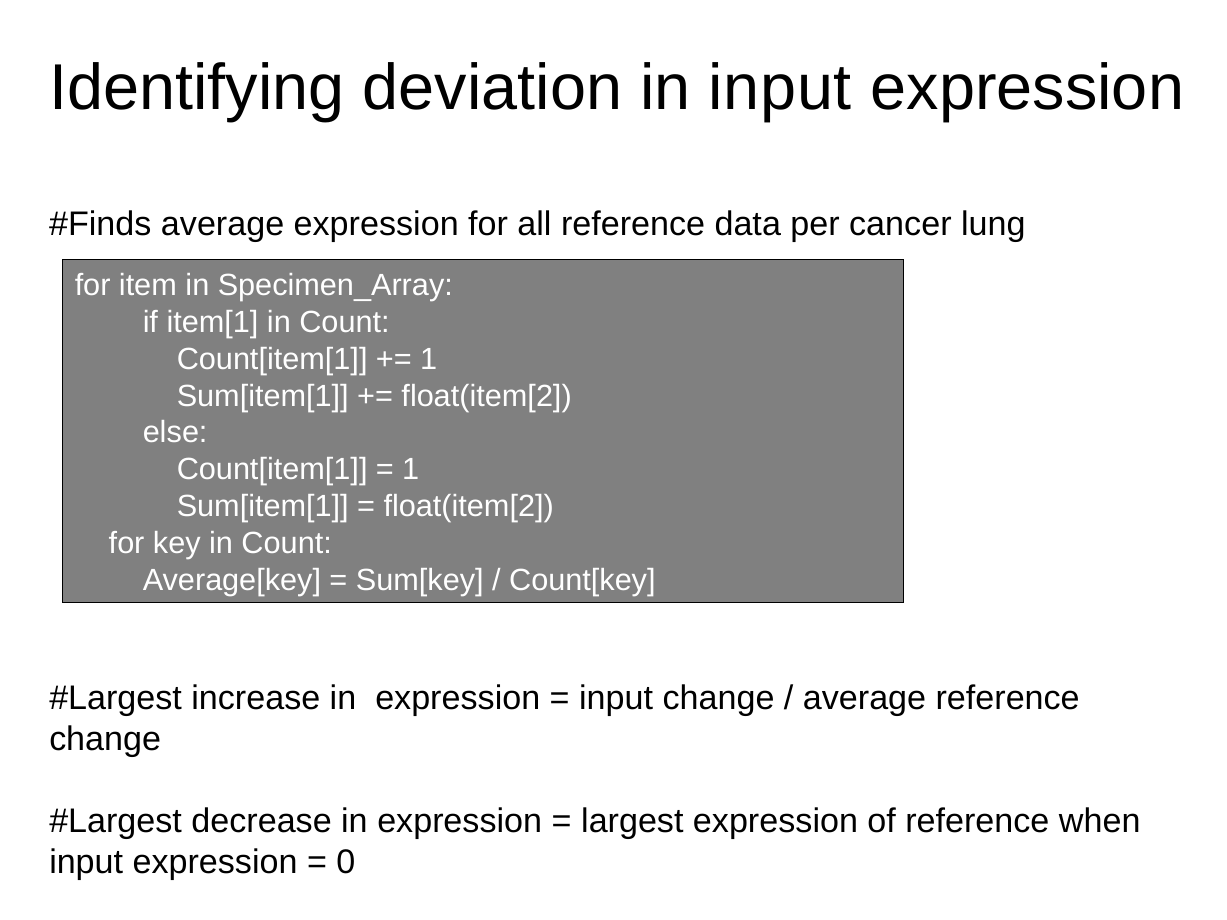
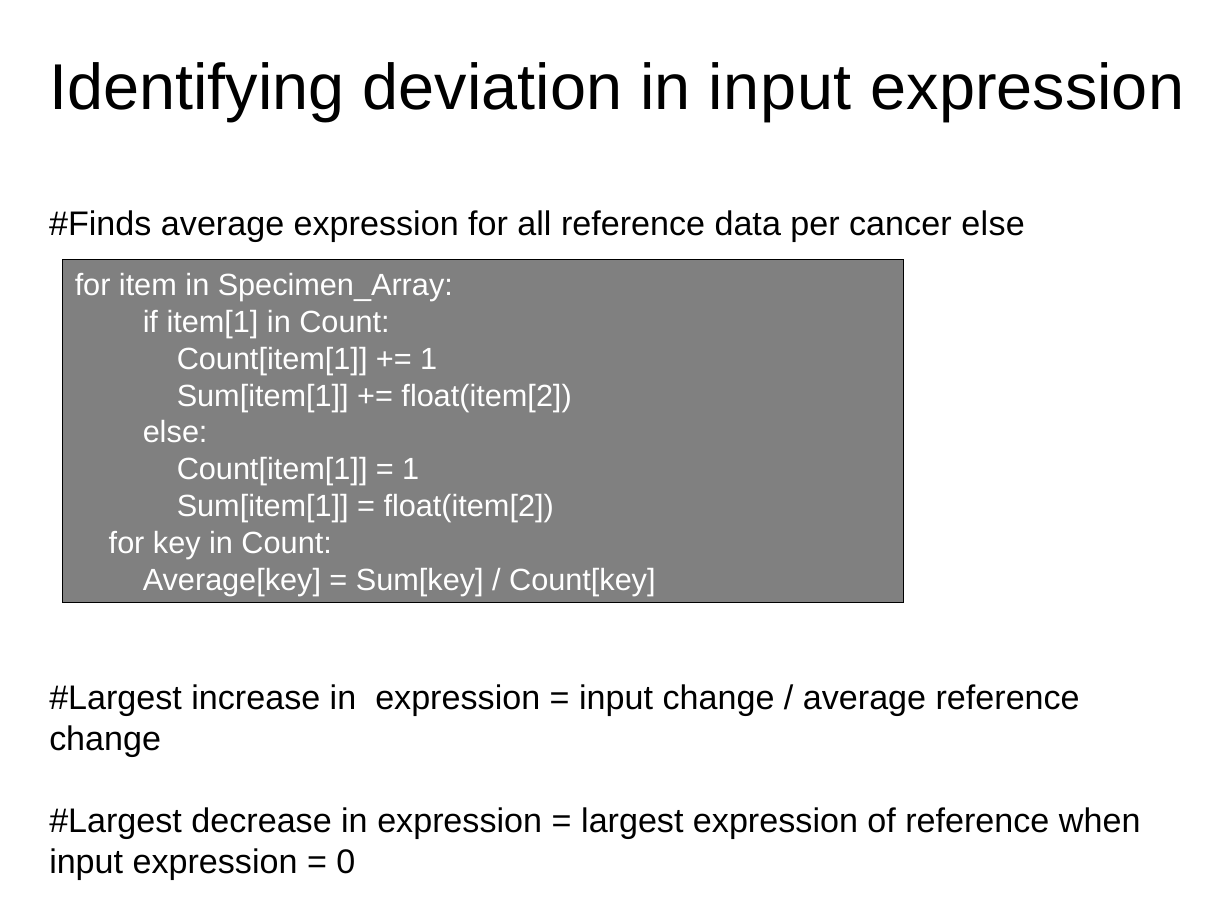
cancer lung: lung -> else
